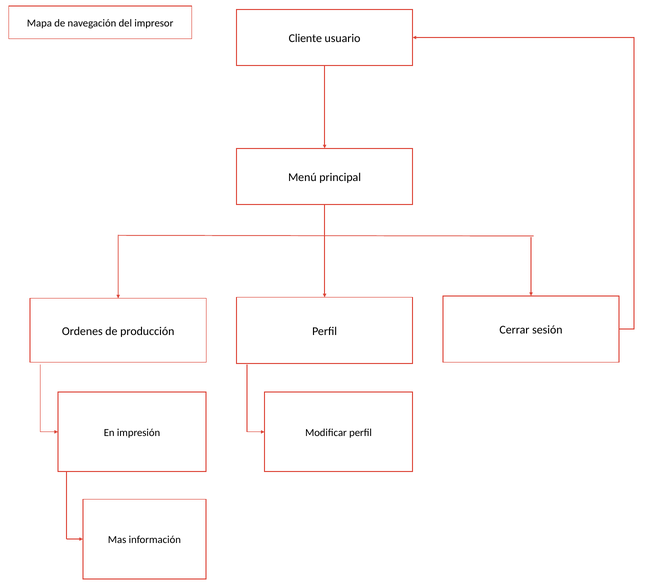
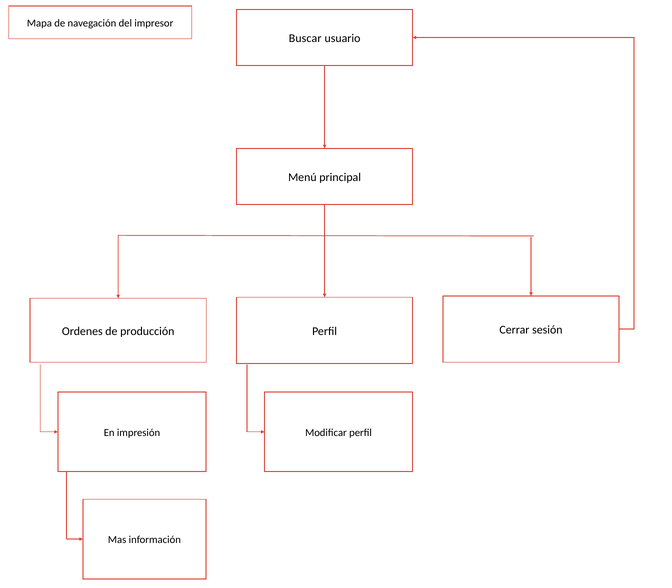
Cliente: Cliente -> Buscar
